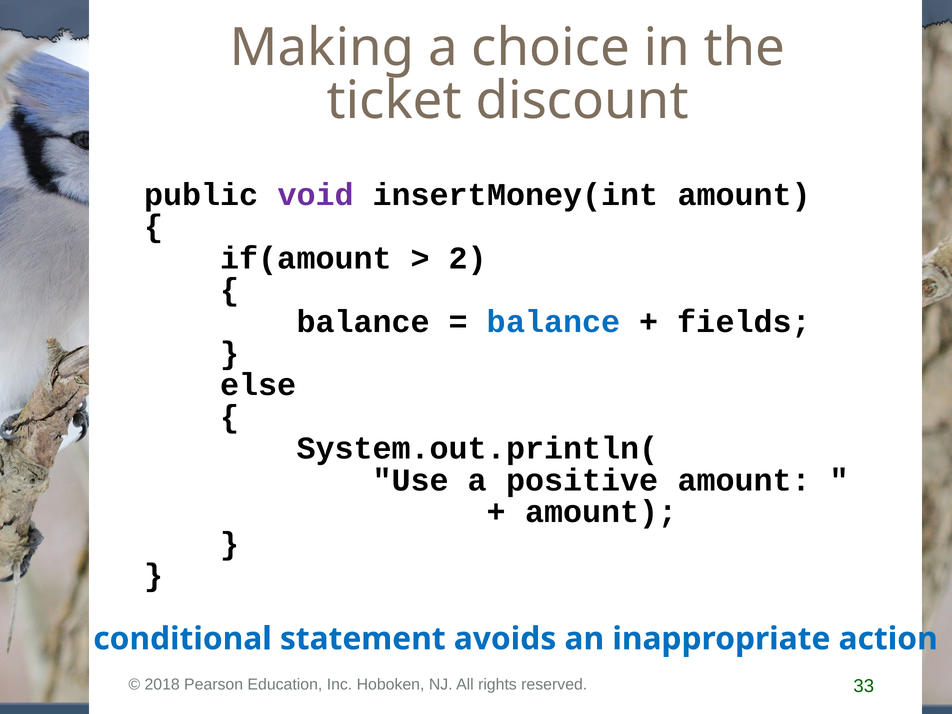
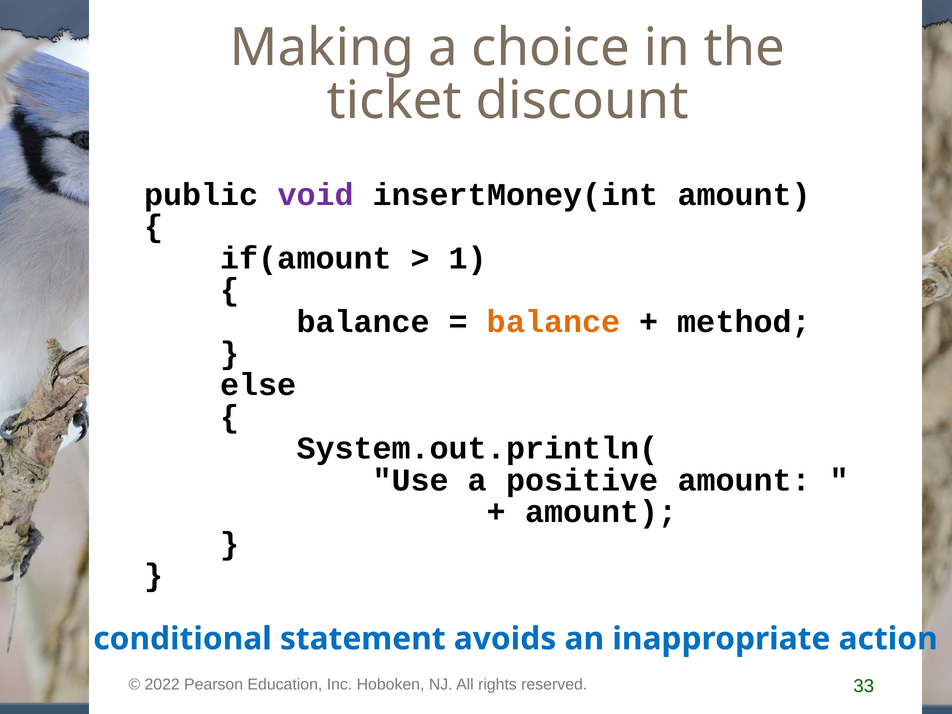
2: 2 -> 1
balance at (554, 322) colour: blue -> orange
fields: fields -> method
2018: 2018 -> 2022
